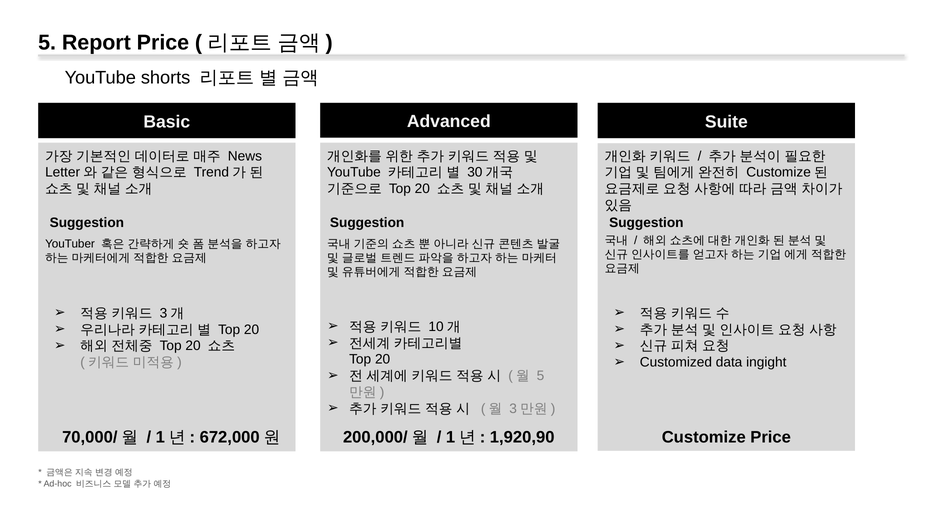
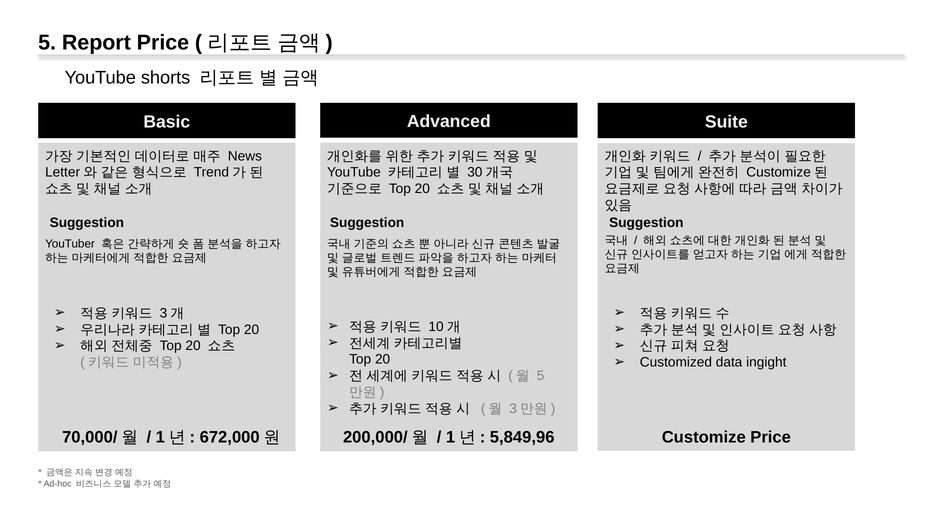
1,920,90: 1,920,90 -> 5,849,96
